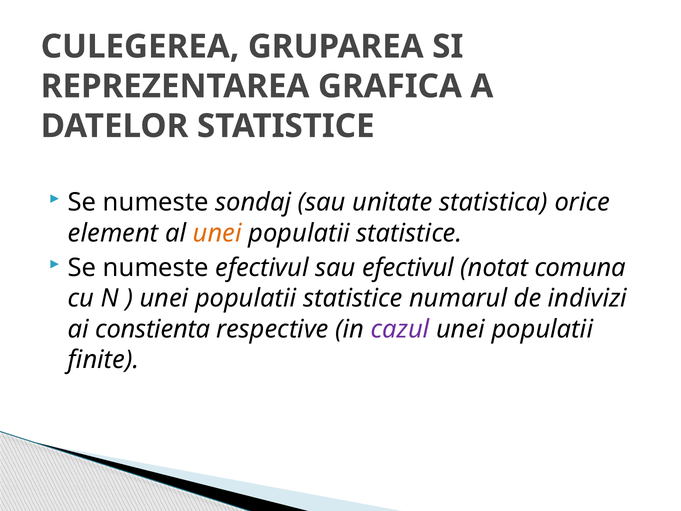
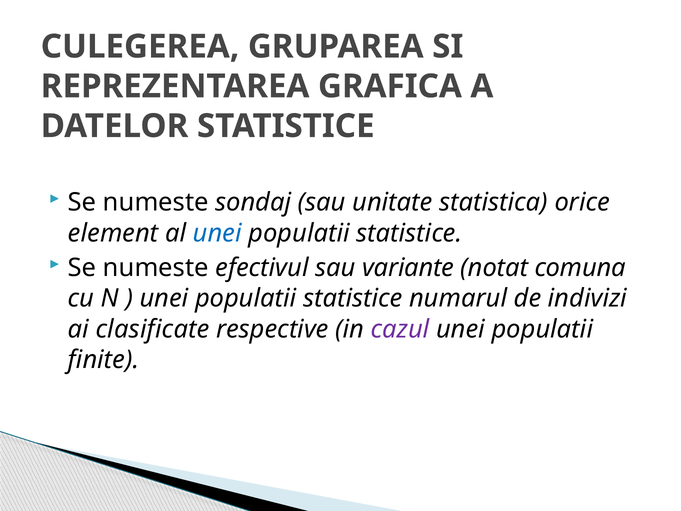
unei at (217, 233) colour: orange -> blue
sau efectivul: efectivul -> variante
constienta: constienta -> clasificate
